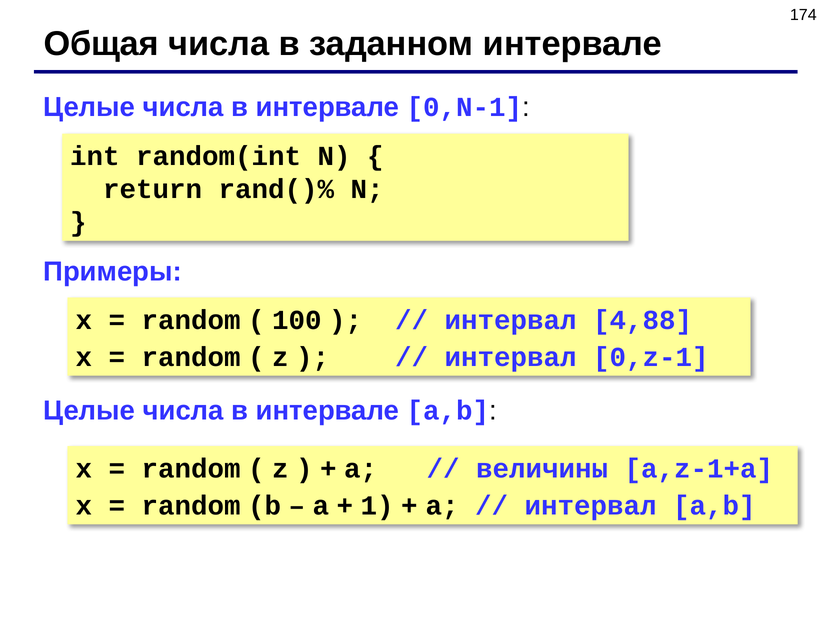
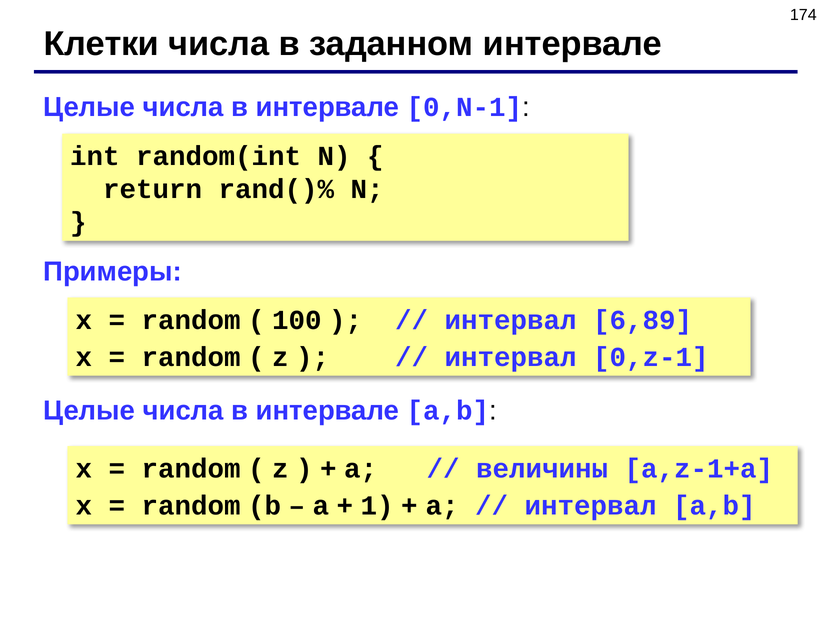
Общая: Общая -> Клетки
4,88: 4,88 -> 6,89
